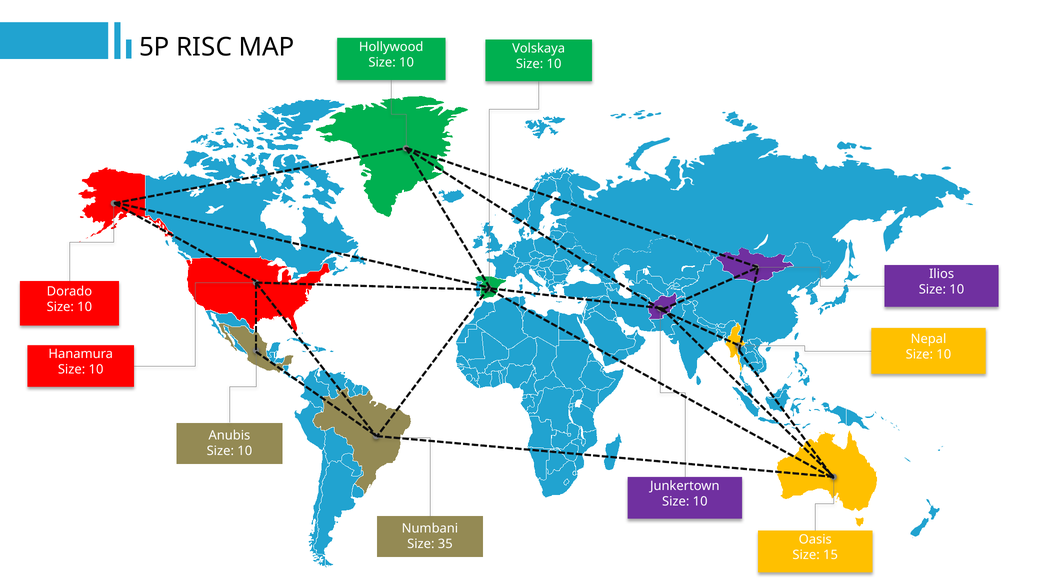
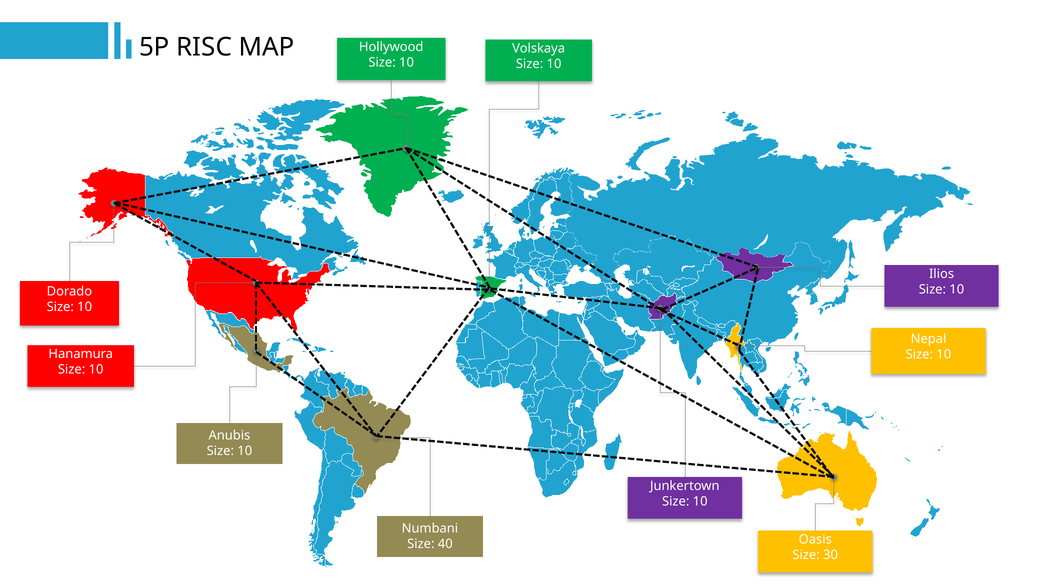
35: 35 -> 40
15: 15 -> 30
